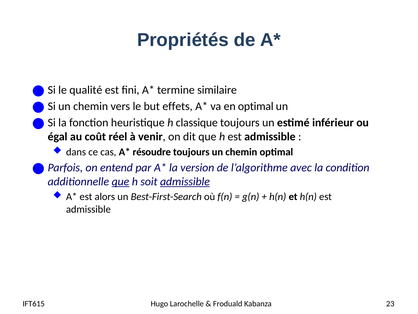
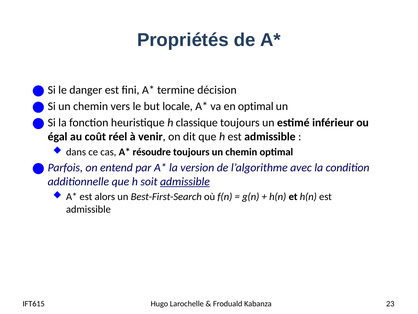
qualité: qualité -> danger
similaire: similaire -> décision
effets: effets -> locale
que at (120, 181) underline: present -> none
